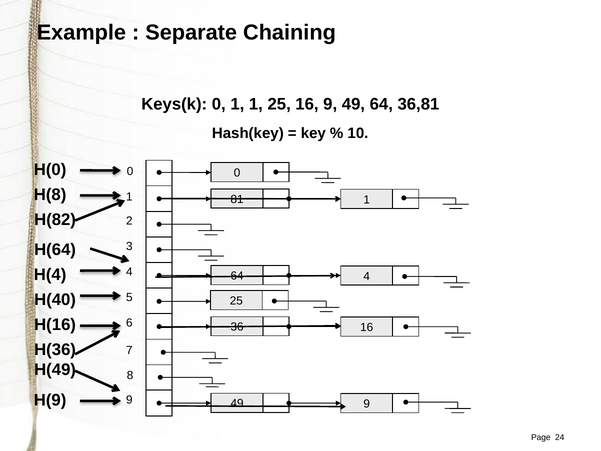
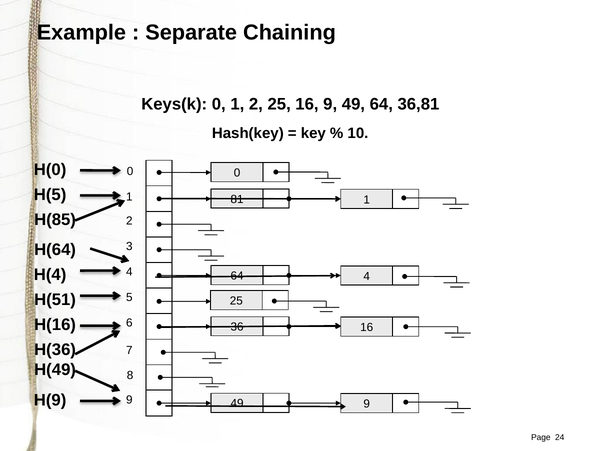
Keys(k 0 1 1: 1 -> 2
H(8: H(8 -> H(5
H(82: H(82 -> H(85
H(40: H(40 -> H(51
